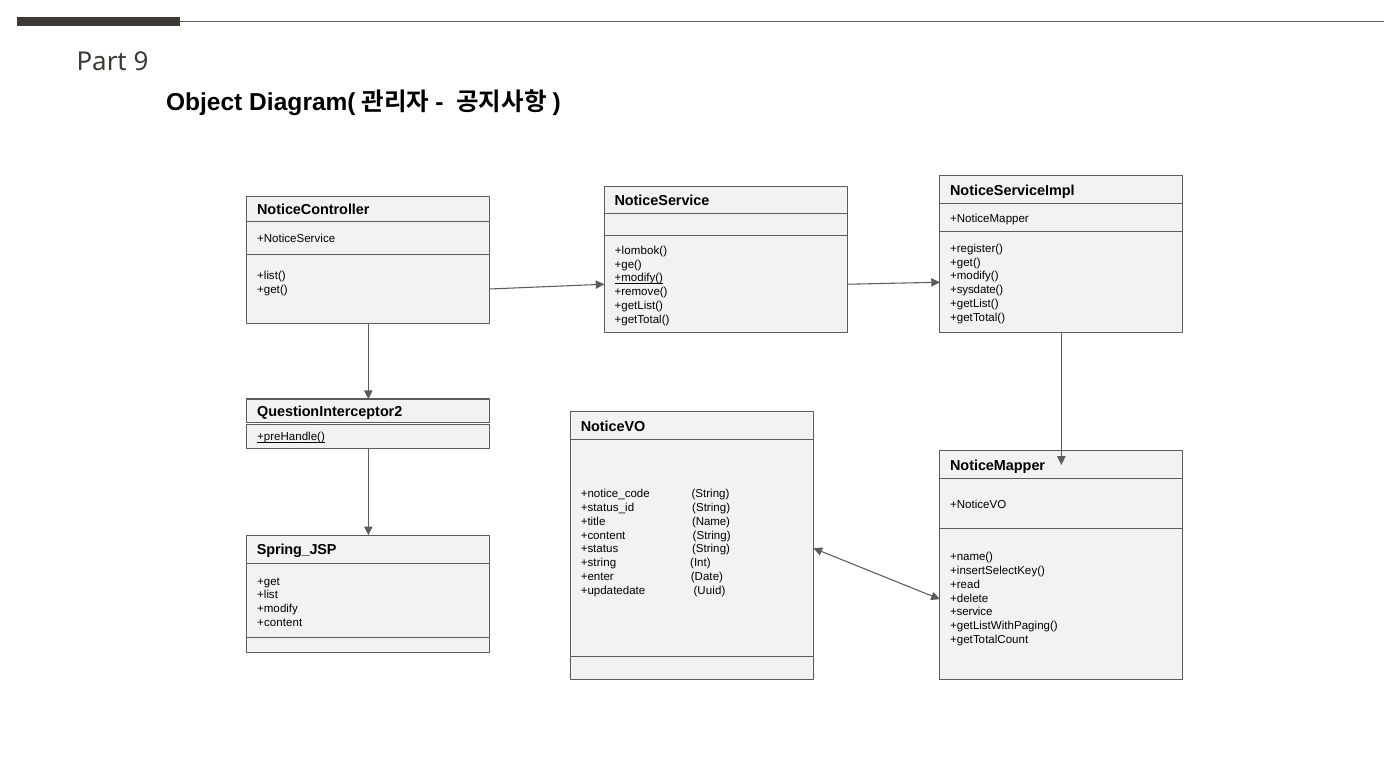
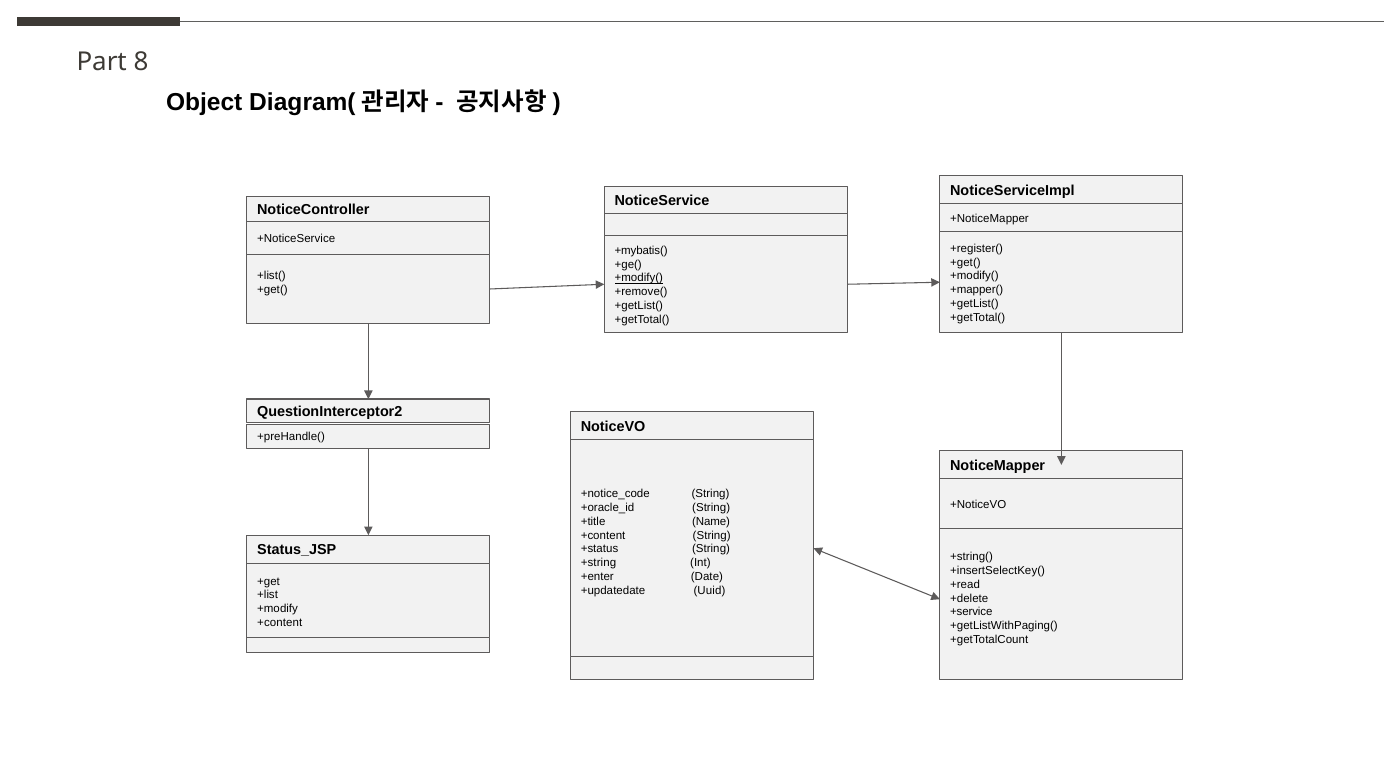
9: 9 -> 8
+lombok(: +lombok( -> +mybatis(
+sysdate(: +sysdate( -> +mapper(
+preHandle( underline: present -> none
+status_id: +status_id -> +oracle_id
Spring_JSP: Spring_JSP -> Status_JSP
+name(: +name( -> +string(
